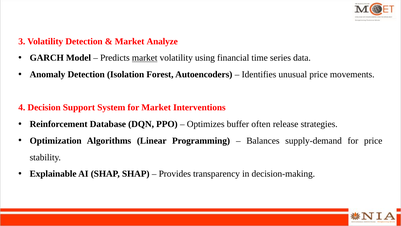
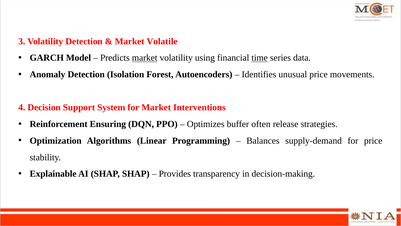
Analyze: Analyze -> Volatile
time underline: none -> present
Database: Database -> Ensuring
